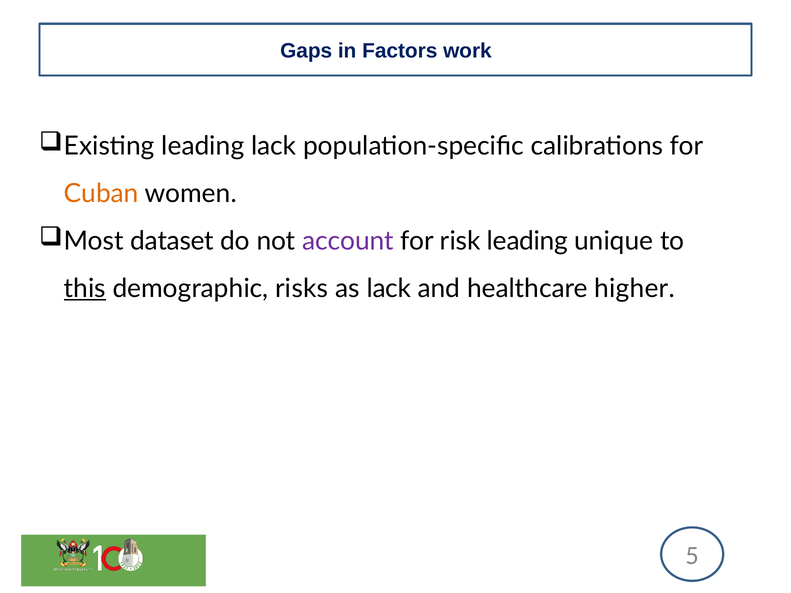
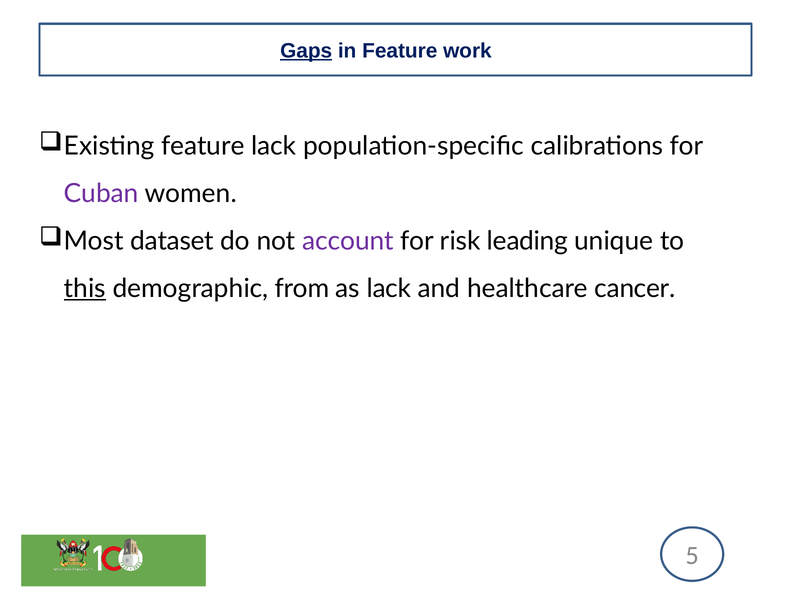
Gaps underline: none -> present
in Factors: Factors -> Feature
Existing leading: leading -> feature
Cuban colour: orange -> purple
risks: risks -> from
higher: higher -> cancer
